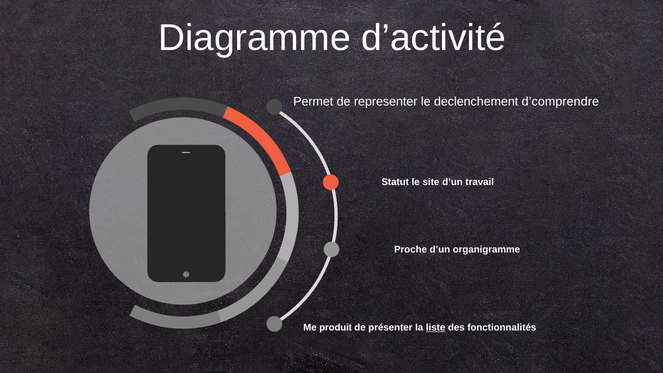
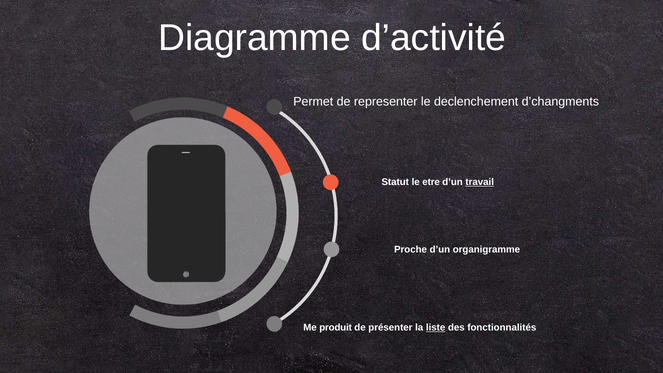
d’comprendre: d’comprendre -> d’changments
site: site -> etre
travail underline: none -> present
